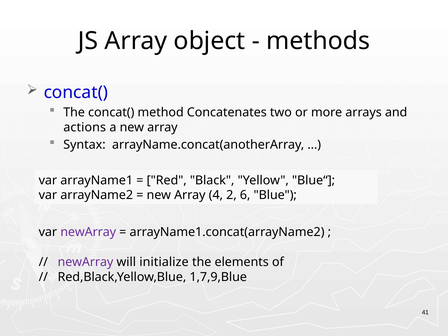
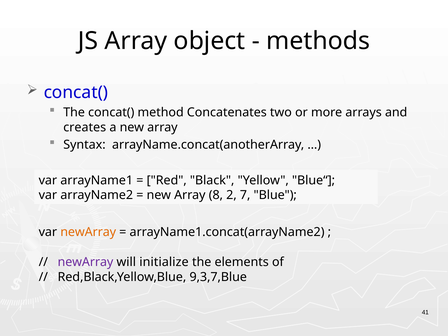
actions: actions -> creates
4: 4 -> 8
6: 6 -> 7
newArray at (88, 232) colour: purple -> orange
1,7,9,Blue: 1,7,9,Blue -> 9,3,7,Blue
